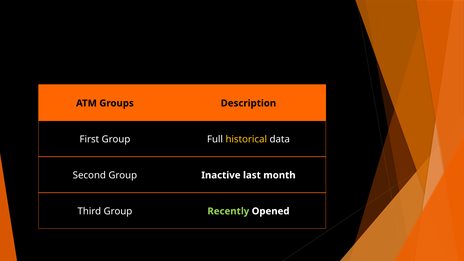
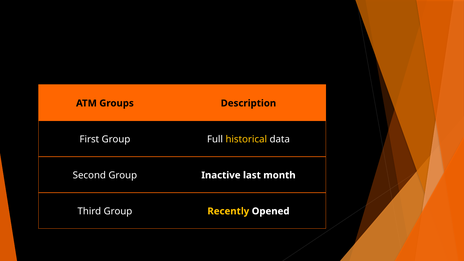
Recently colour: light green -> yellow
